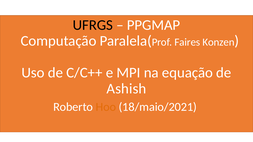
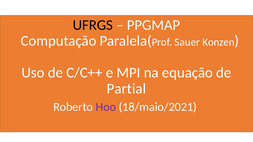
Faires: Faires -> Sauer
Ashish: Ashish -> Partial
Hoo colour: orange -> purple
